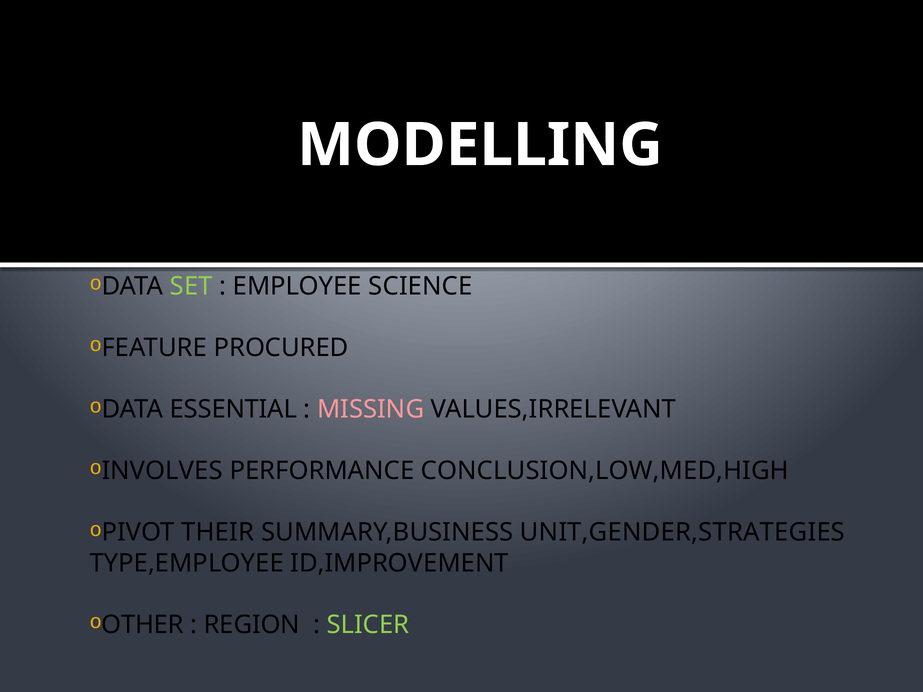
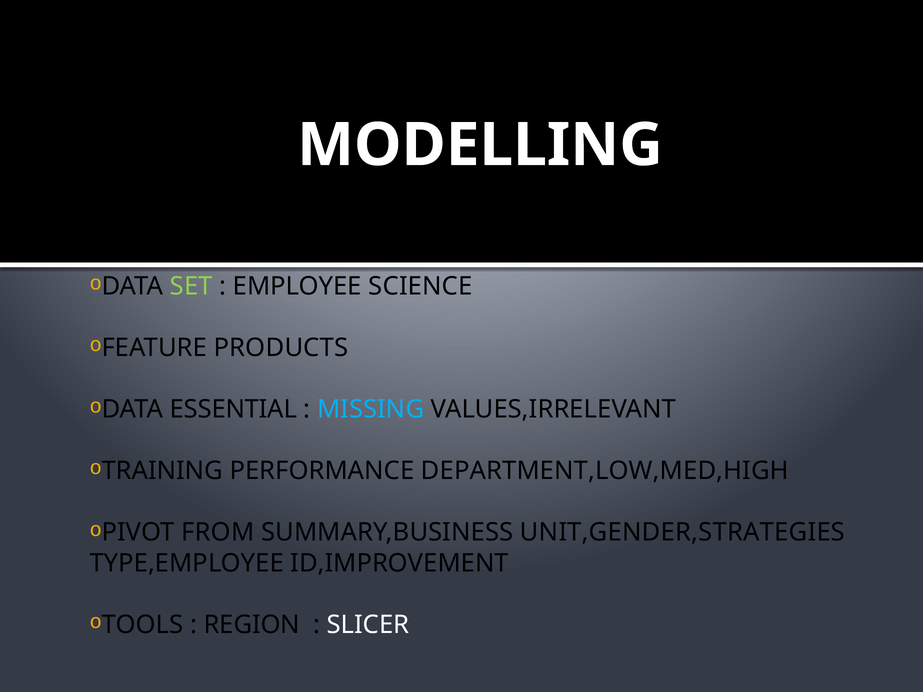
PROCURED: PROCURED -> PRODUCTS
MISSING colour: pink -> light blue
INVOLVES: INVOLVES -> TRAINING
CONCLUSION,LOW,MED,HIGH: CONCLUSION,LOW,MED,HIGH -> DEPARTMENT,LOW,MED,HIGH
THEIR: THEIR -> FROM
OTHER: OTHER -> TOOLS
SLICER colour: light green -> white
